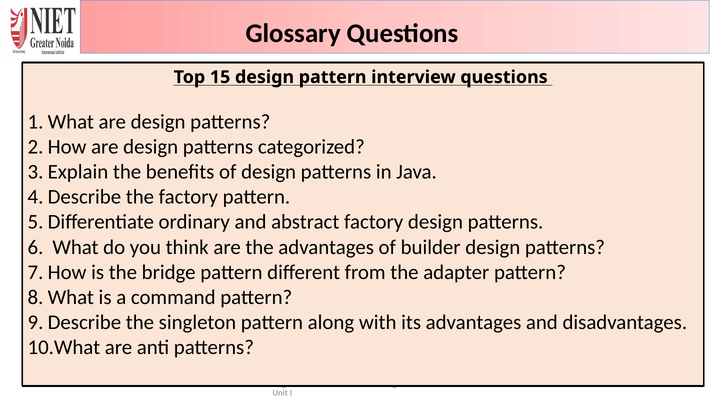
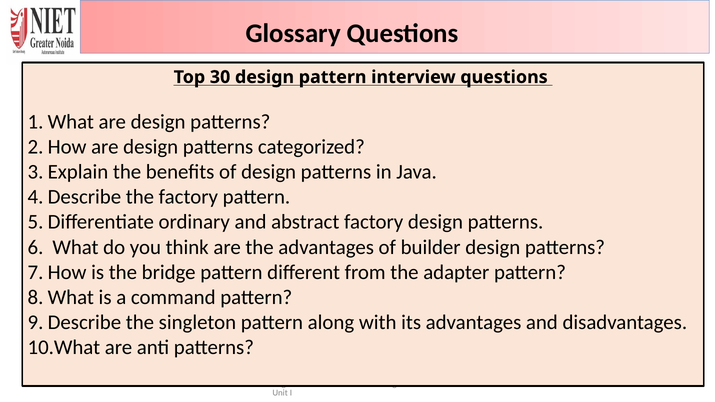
15: 15 -> 30
